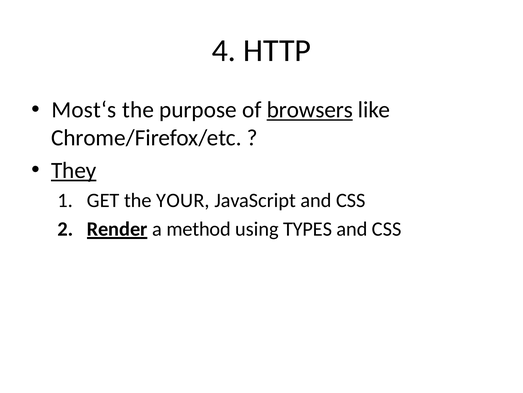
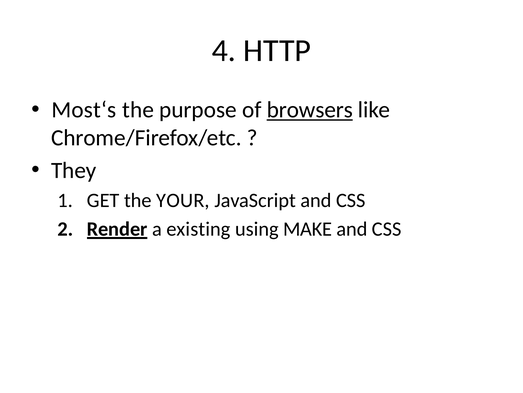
They underline: present -> none
method: method -> existing
TYPES: TYPES -> MAKE
